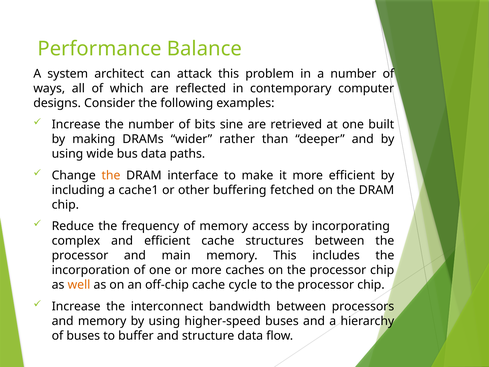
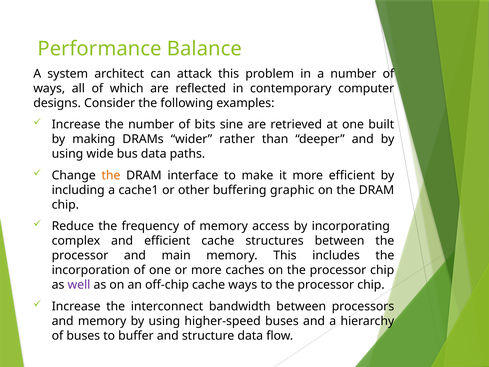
fetched: fetched -> graphic
well colour: orange -> purple
cache cycle: cycle -> ways
